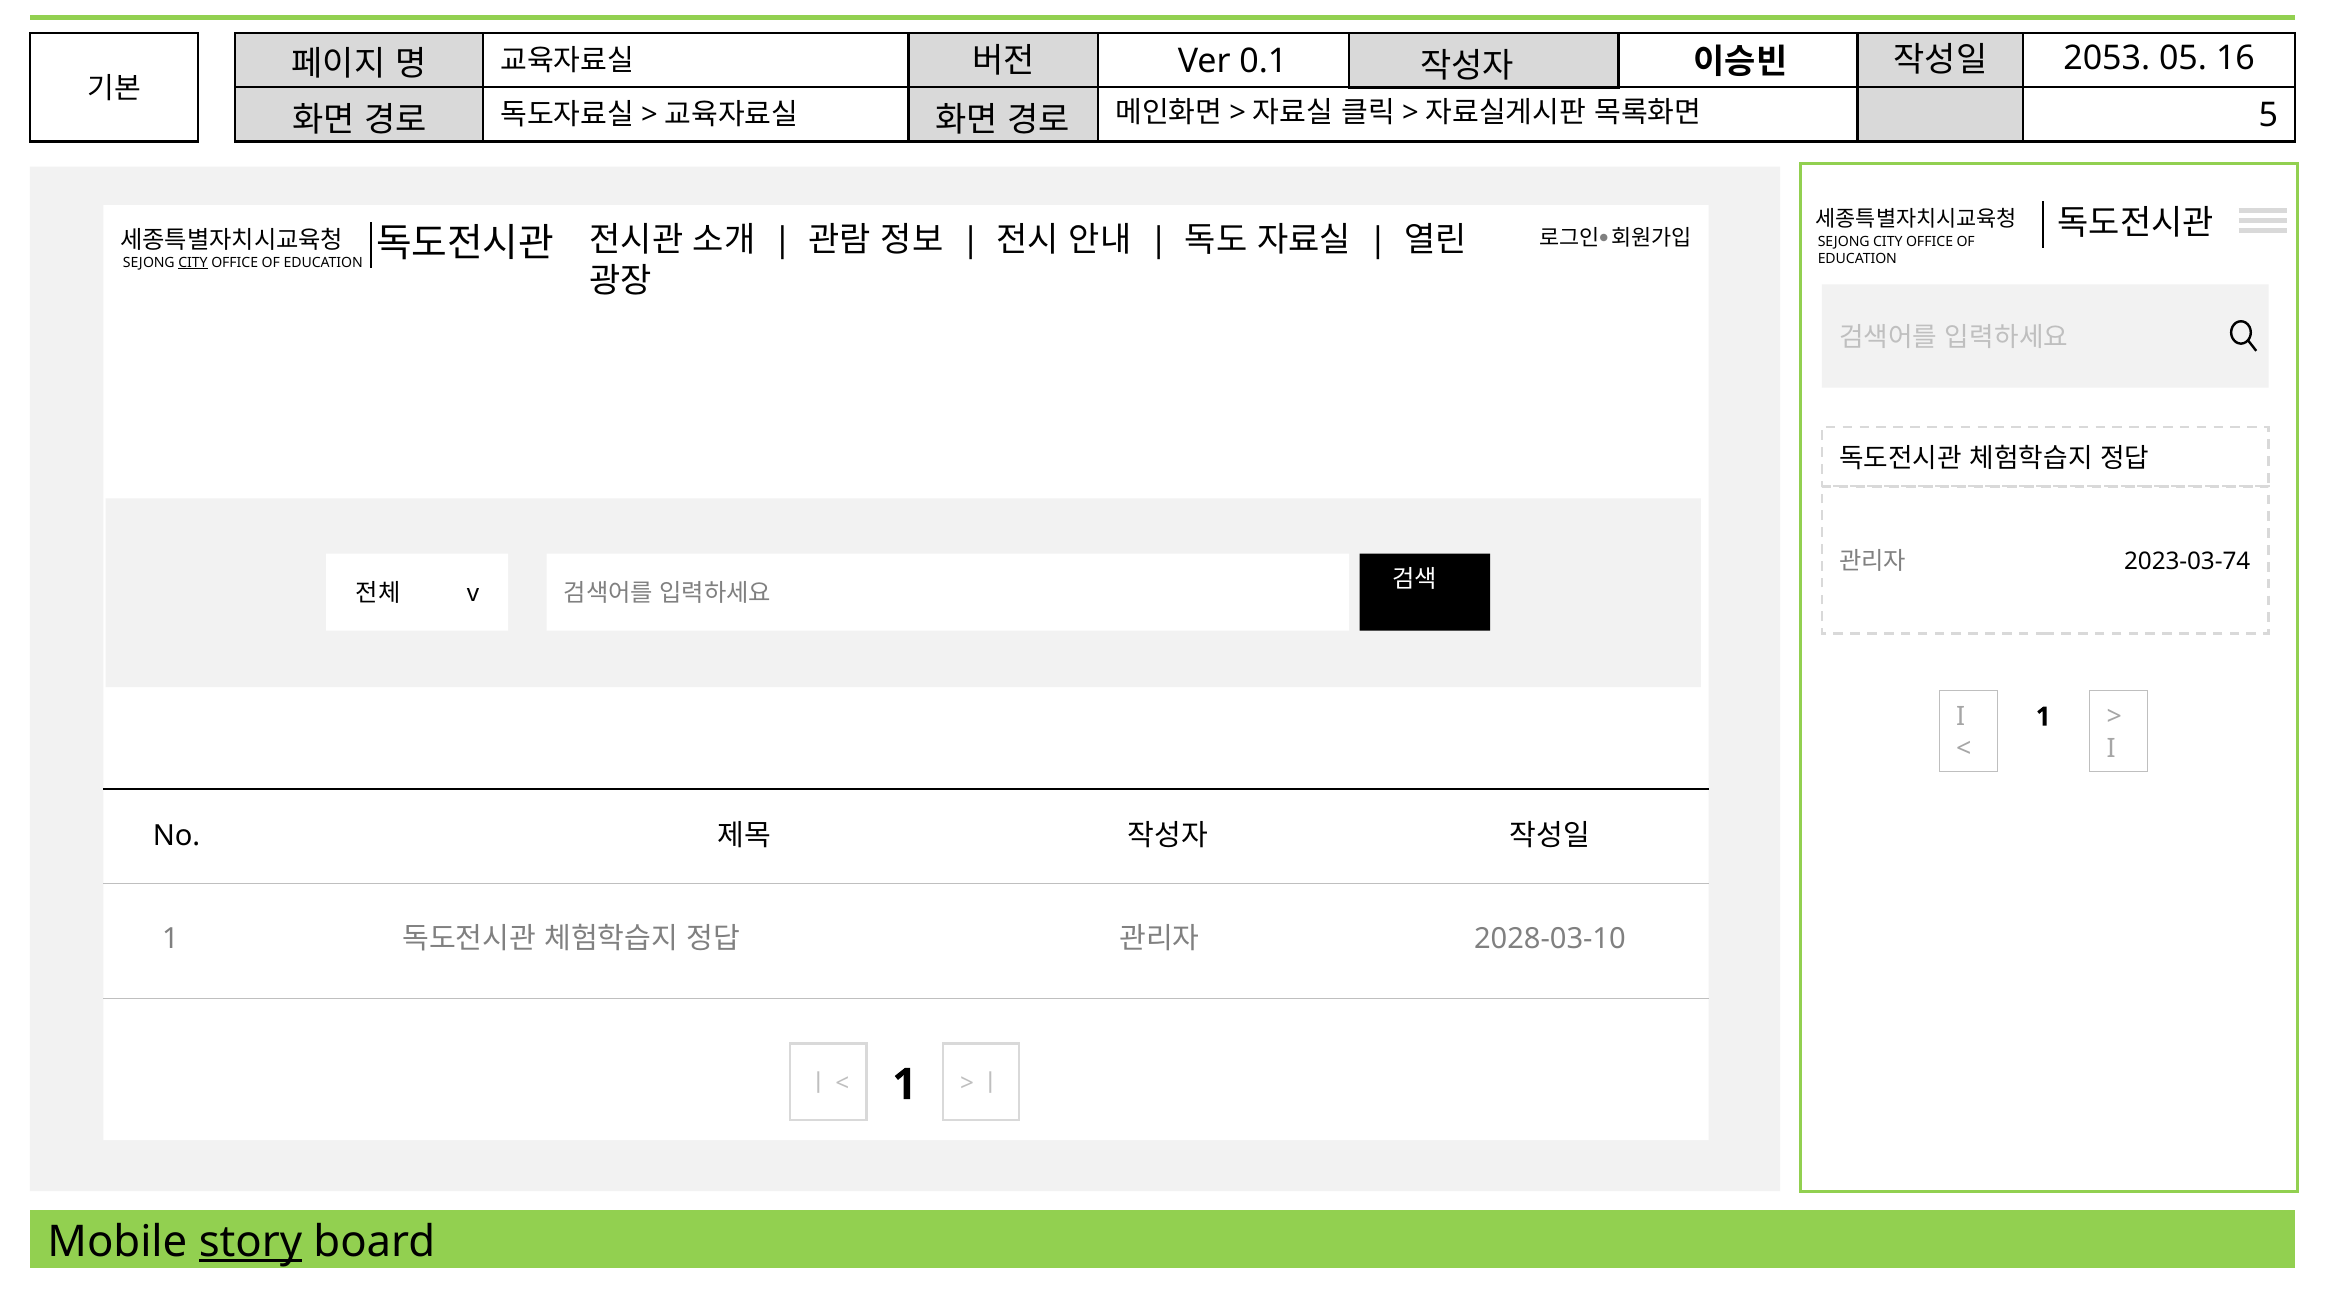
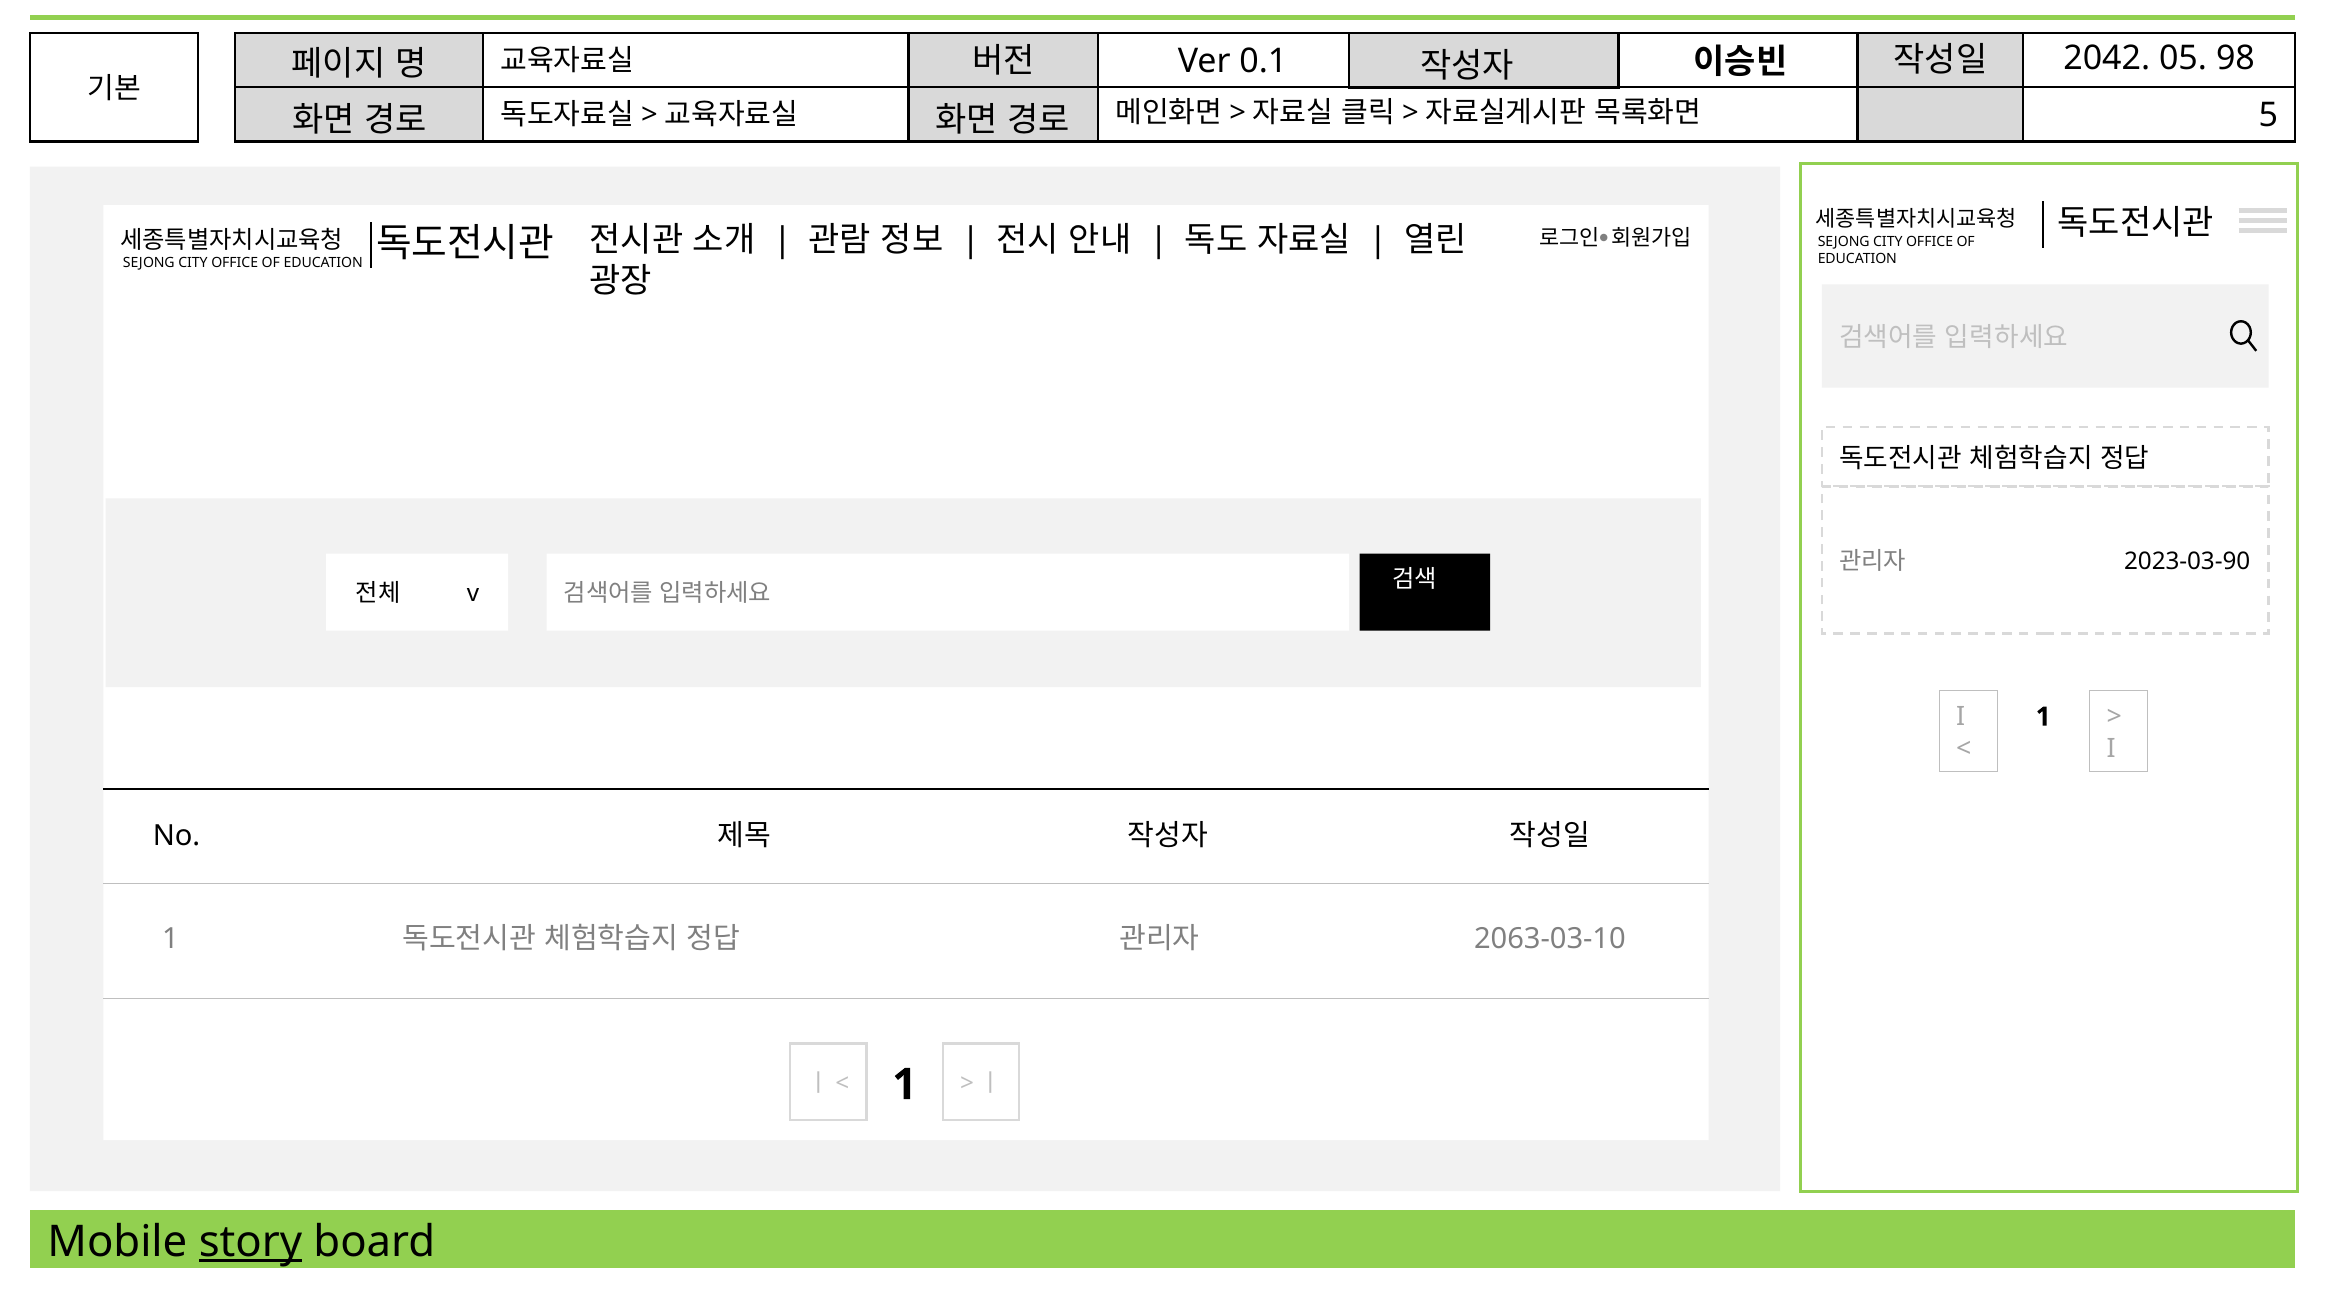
2053: 2053 -> 2042
16: 16 -> 98
CITY at (193, 263) underline: present -> none
2023-03-74: 2023-03-74 -> 2023-03-90
2028-03-10: 2028-03-10 -> 2063-03-10
